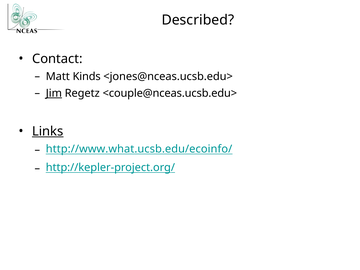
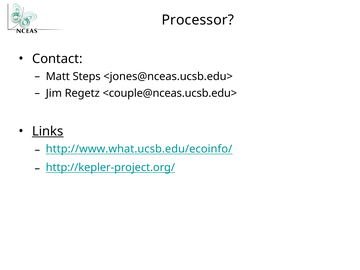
Described: Described -> Processor
Kinds: Kinds -> Steps
Jim underline: present -> none
